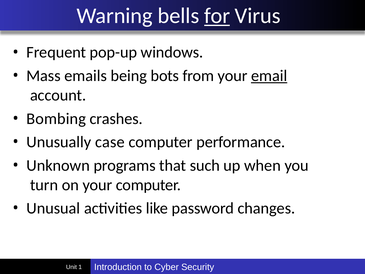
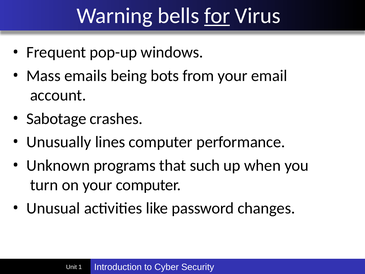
email underline: present -> none
Bombing: Bombing -> Sabotage
case: case -> lines
